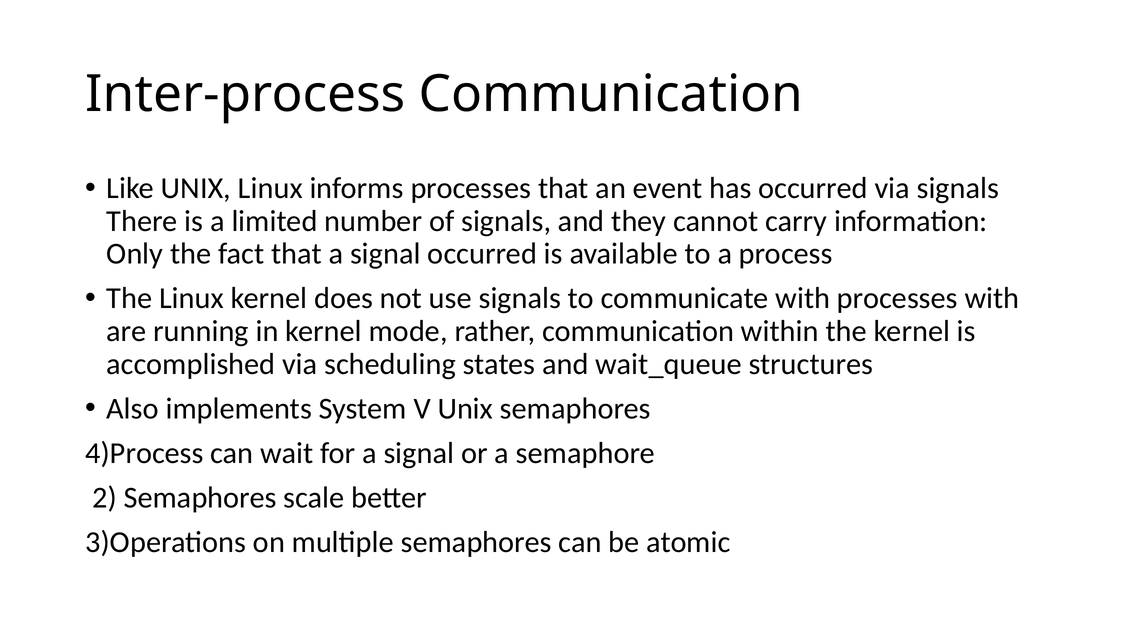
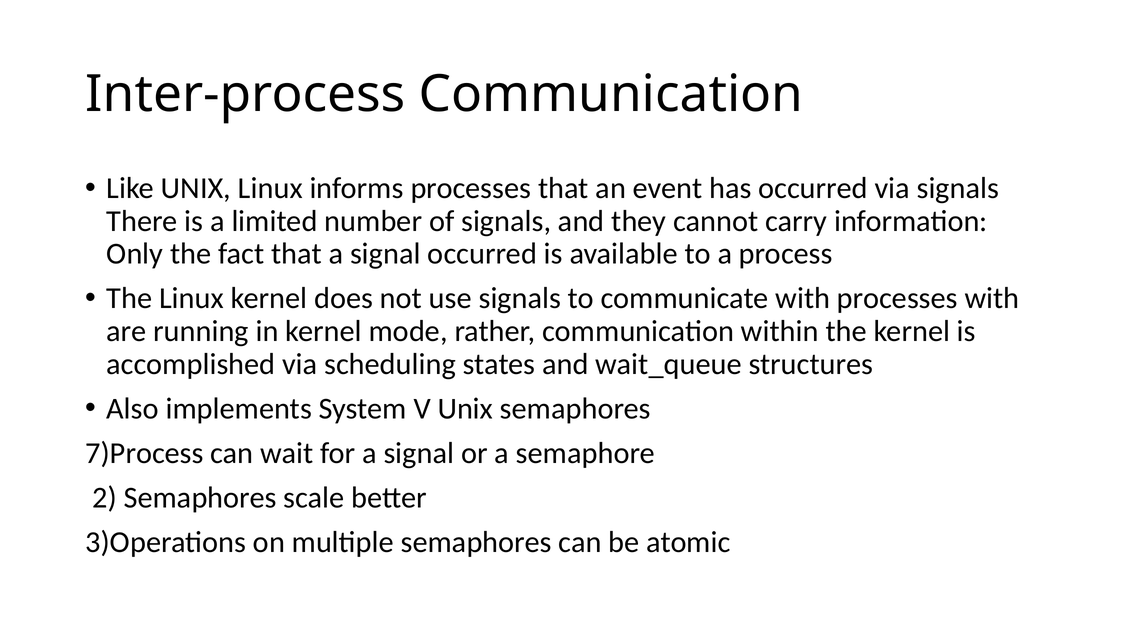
4)Process: 4)Process -> 7)Process
